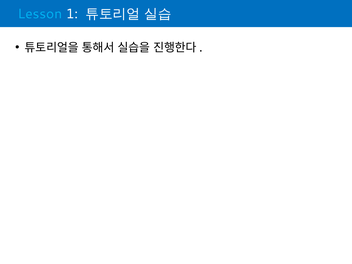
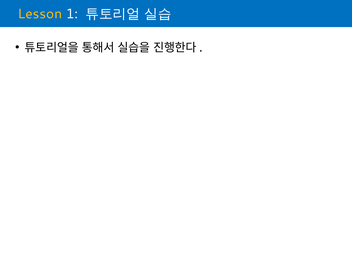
Lesson colour: light blue -> yellow
